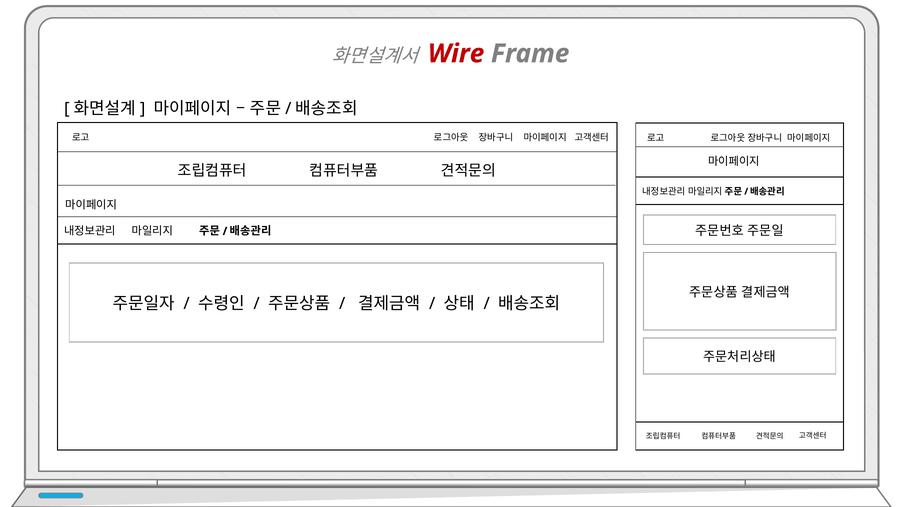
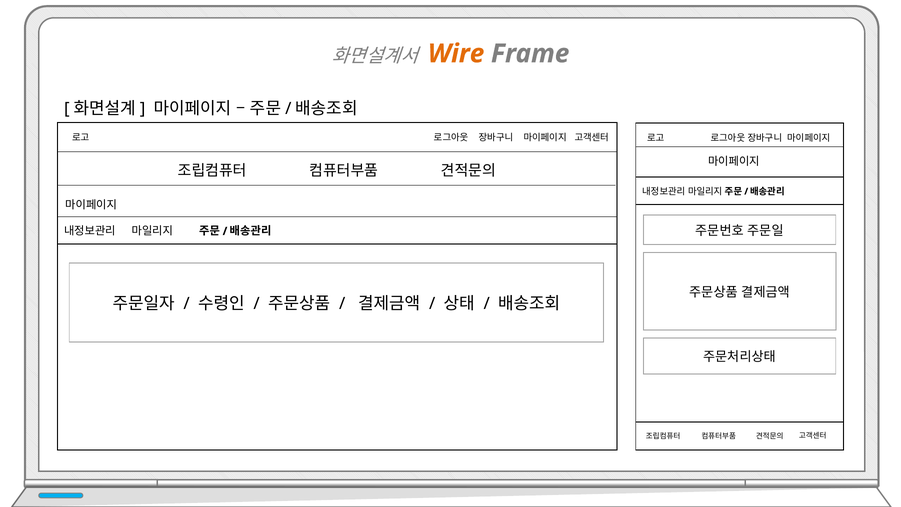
Wire colour: red -> orange
